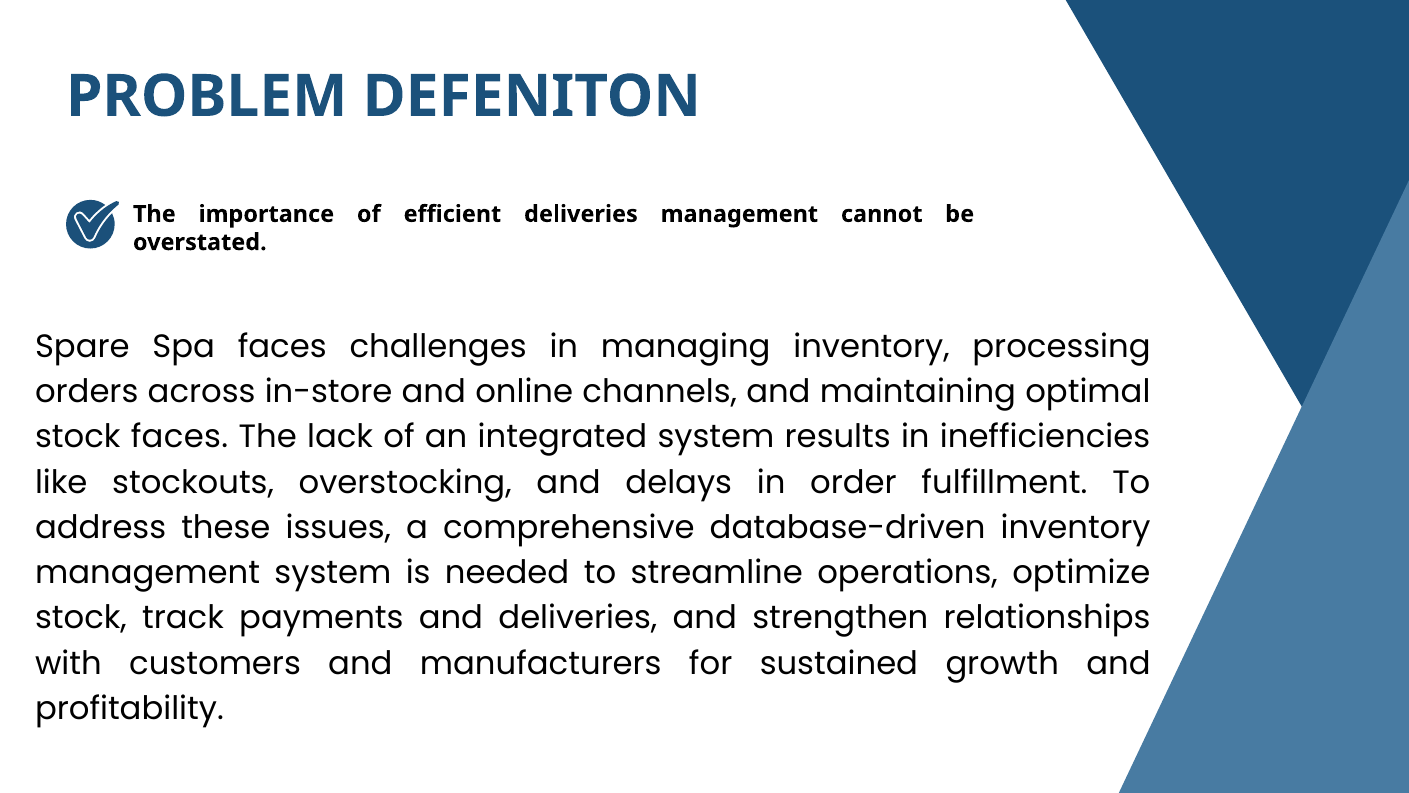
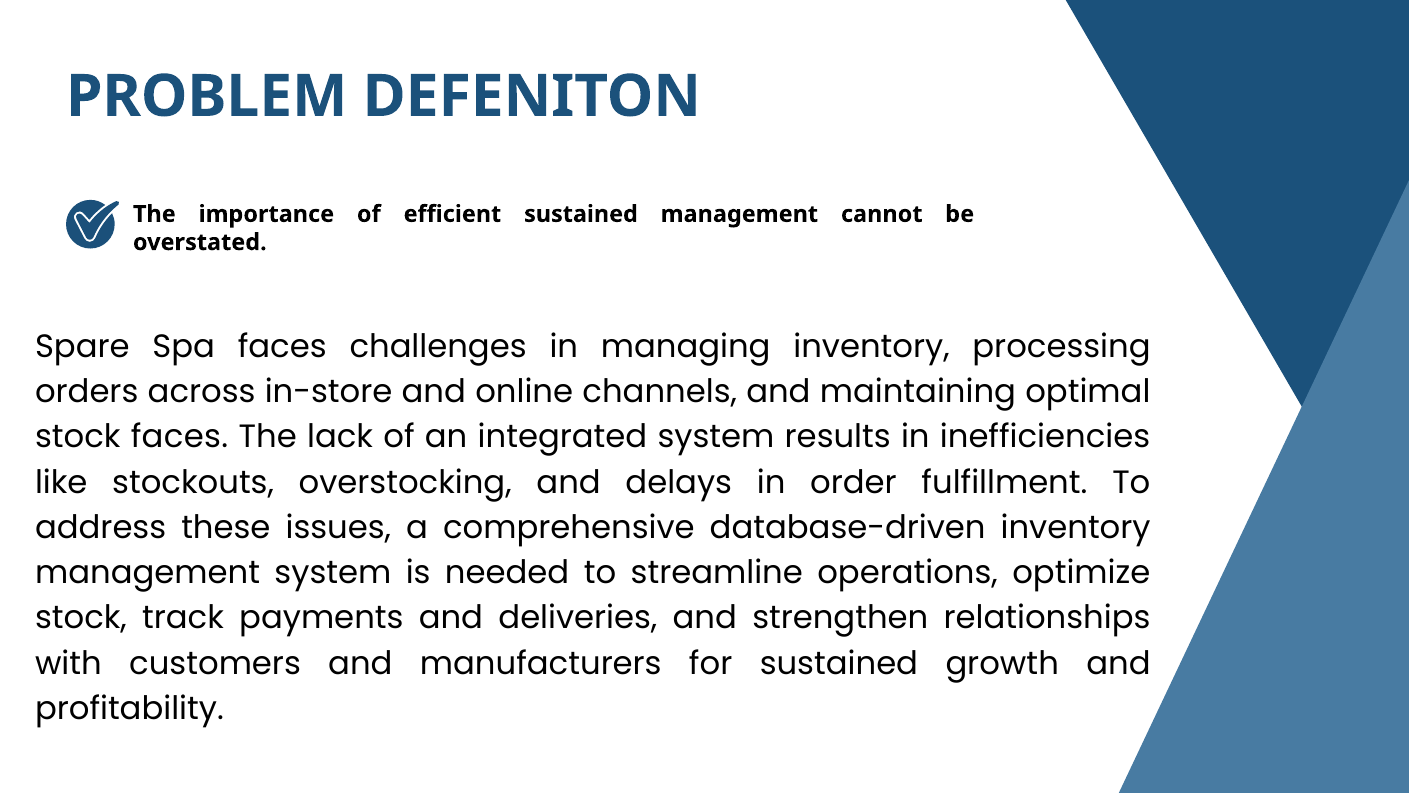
efficient deliveries: deliveries -> sustained
